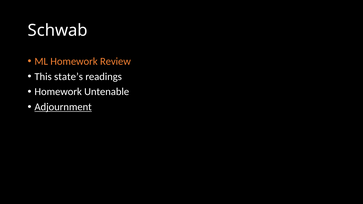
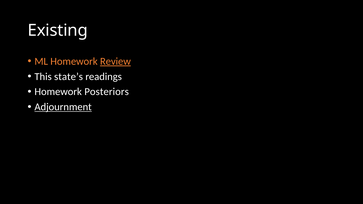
Schwab: Schwab -> Existing
Review underline: none -> present
Untenable: Untenable -> Posteriors
